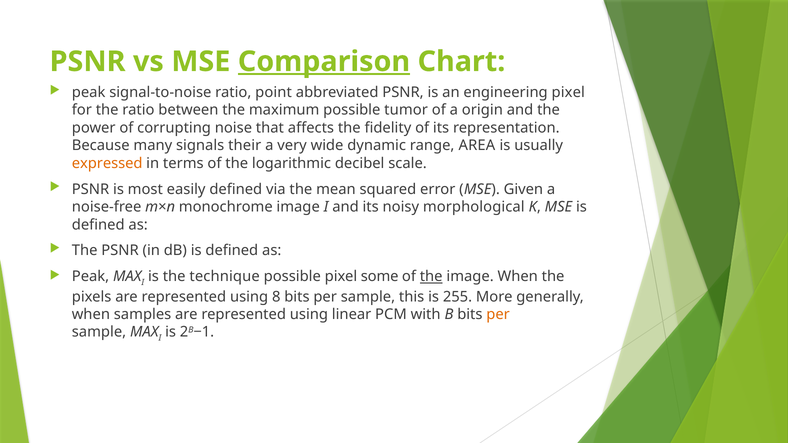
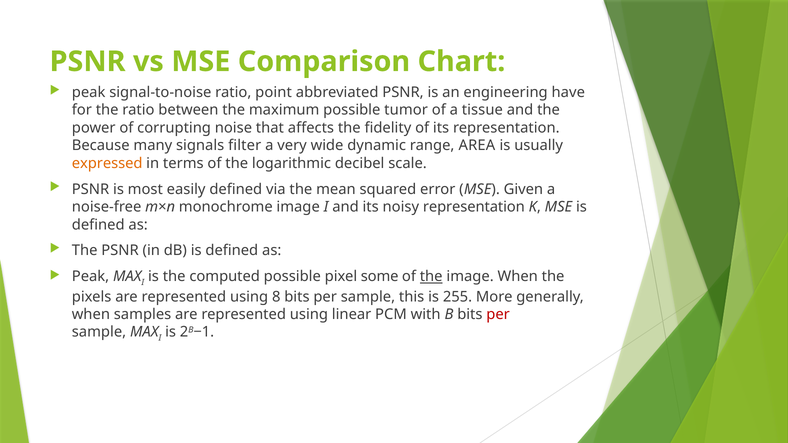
Comparison underline: present -> none
engineering pixel: pixel -> have
origin: origin -> tissue
their: their -> filter
noisy morphological: morphological -> representation
technique: technique -> computed
per at (498, 315) colour: orange -> red
